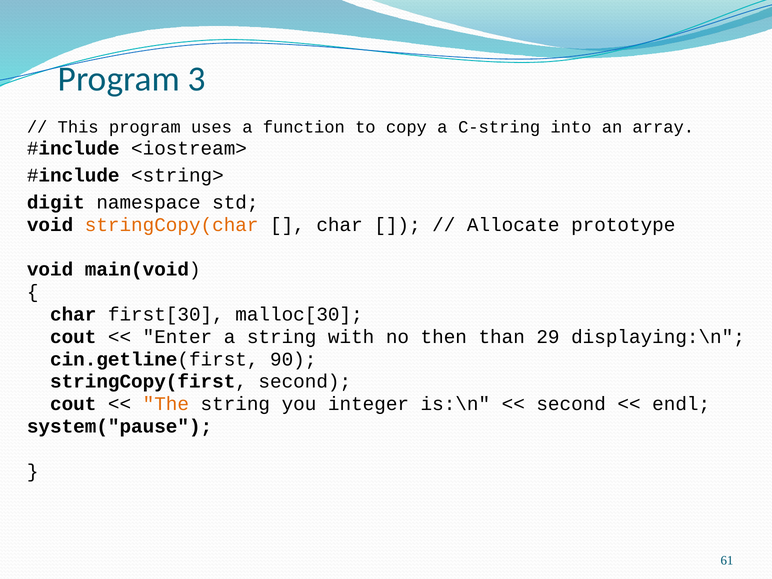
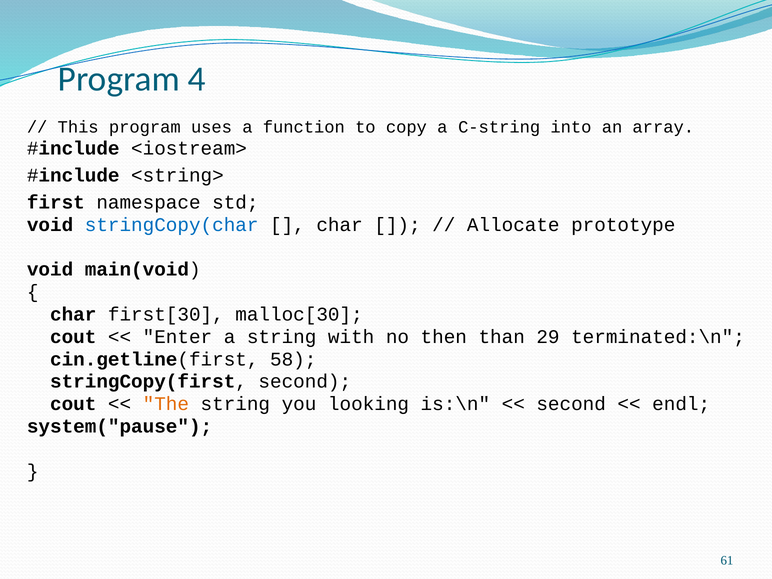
3: 3 -> 4
digit: digit -> first
stringCopy(char colour: orange -> blue
displaying:\n: displaying:\n -> terminated:\n
90: 90 -> 58
integer: integer -> looking
